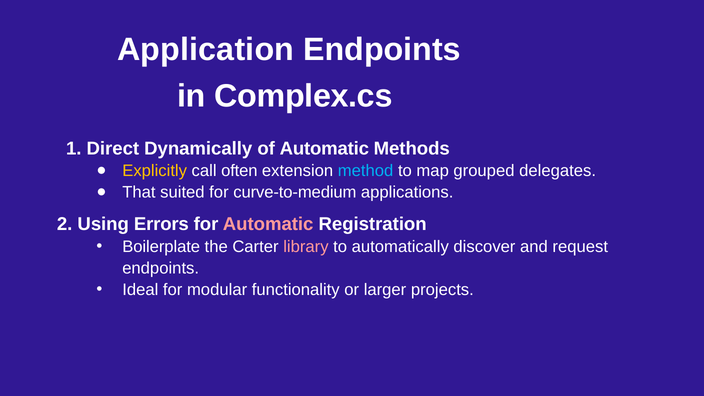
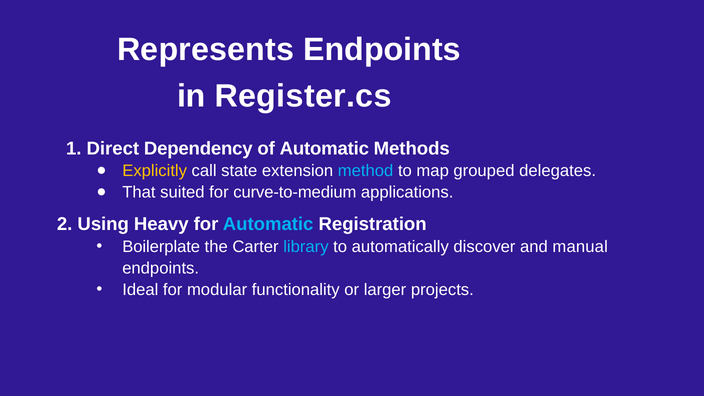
Application: Application -> Represents
Complex.cs: Complex.cs -> Register.cs
Dynamically: Dynamically -> Dependency
often: often -> state
Errors: Errors -> Heavy
Automatic at (268, 224) colour: pink -> light blue
library colour: pink -> light blue
request: request -> manual
